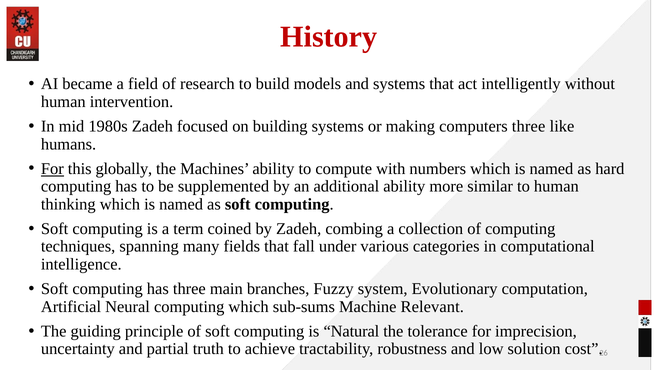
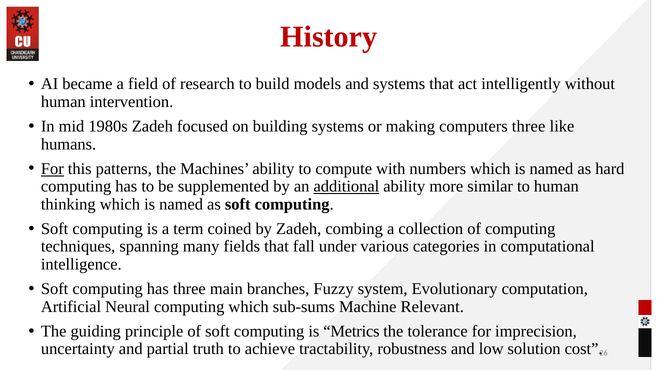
globally: globally -> patterns
additional underline: none -> present
Natural: Natural -> Metrics
